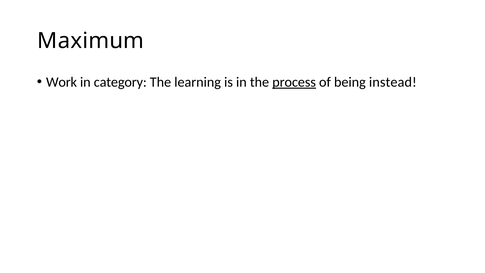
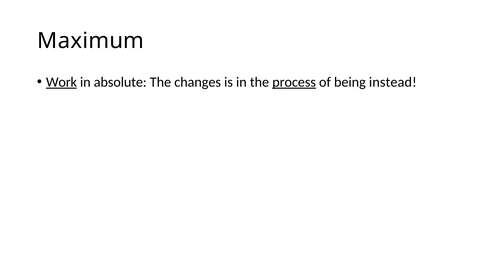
Work underline: none -> present
category: category -> absolute
learning: learning -> changes
